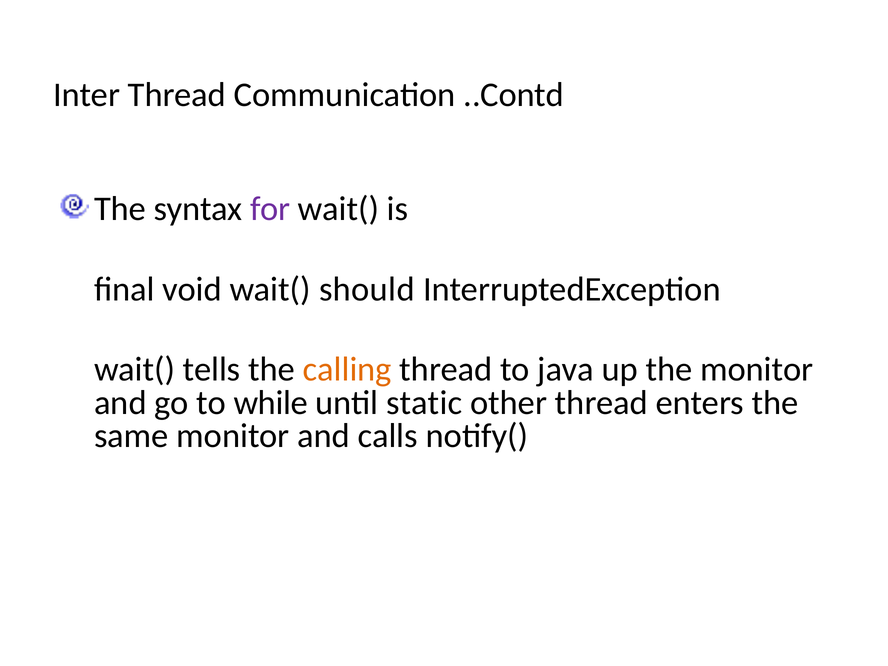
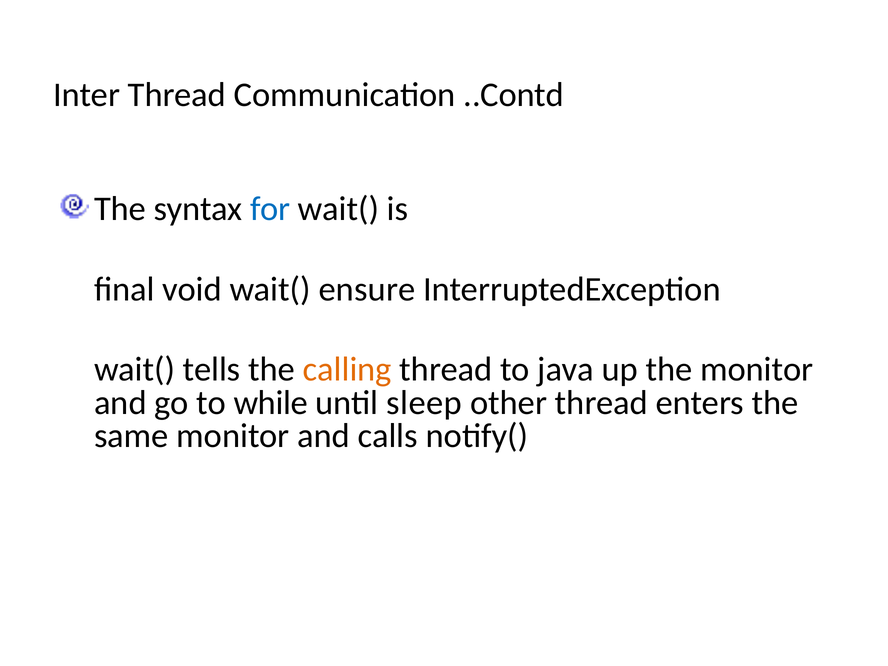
for colour: purple -> blue
should: should -> ensure
static: static -> sleep
